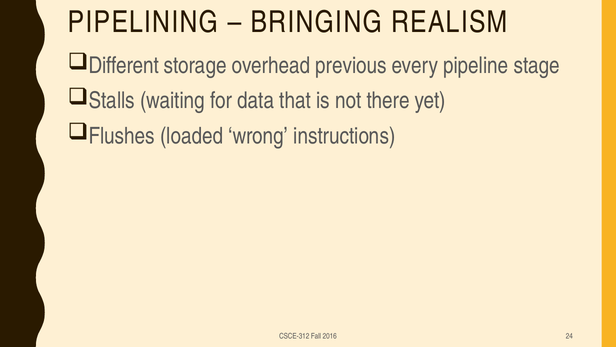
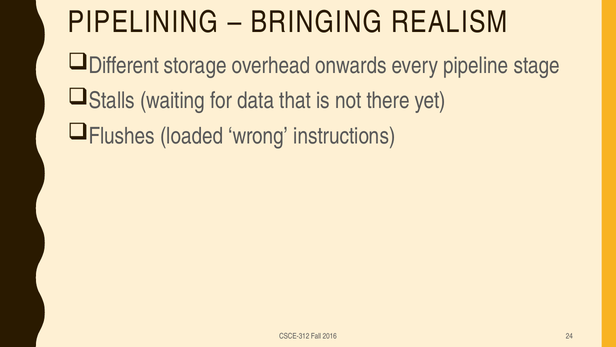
previous: previous -> onwards
